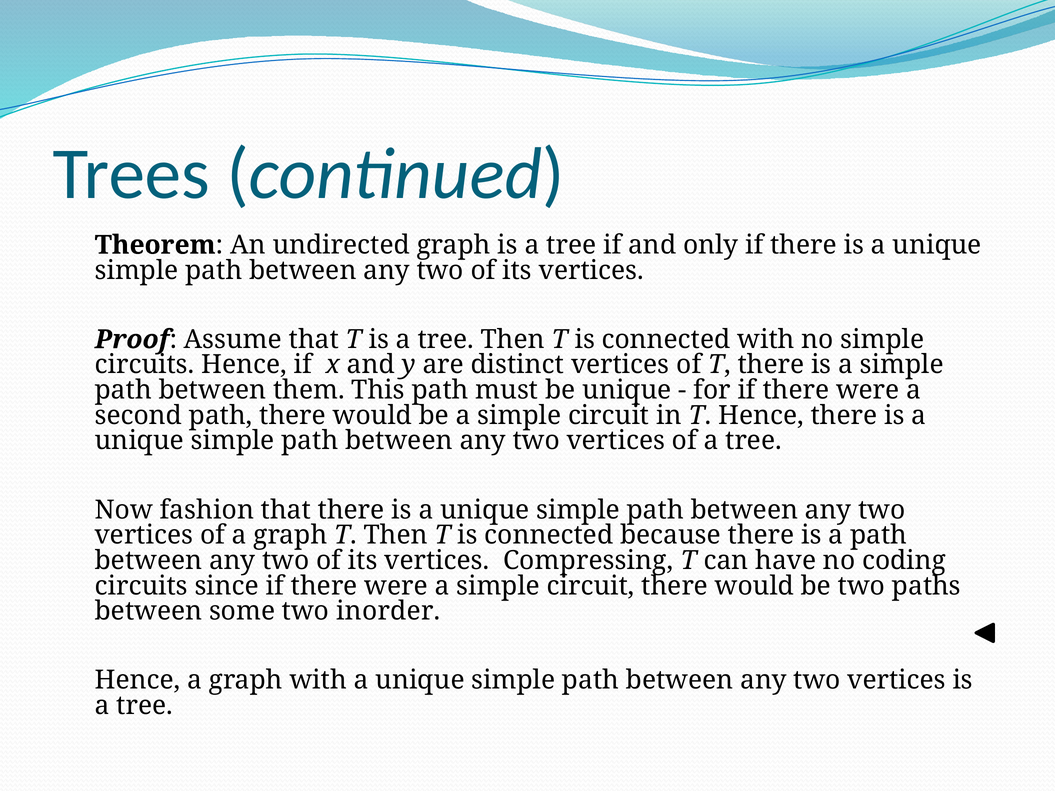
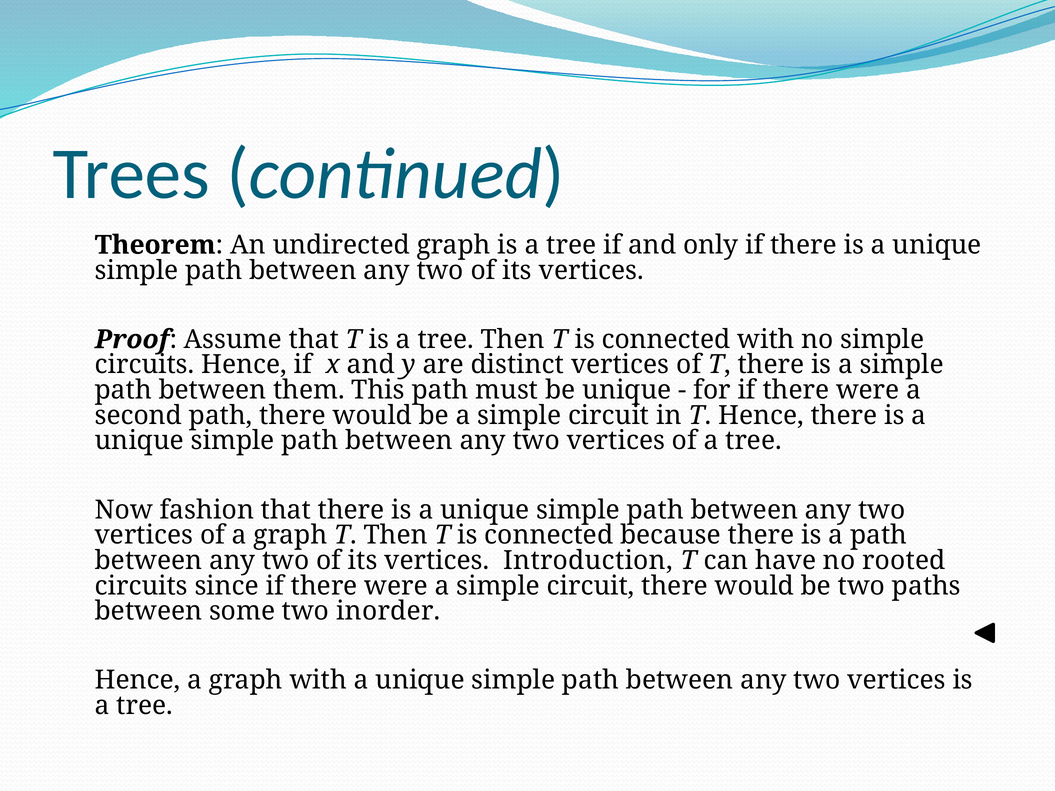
Compressing: Compressing -> Introduction
coding: coding -> rooted
